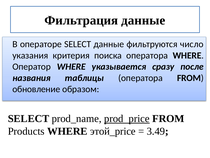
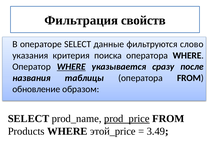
Фильтрация данные: данные -> свойств
число: число -> слово
WHERE at (71, 66) underline: none -> present
